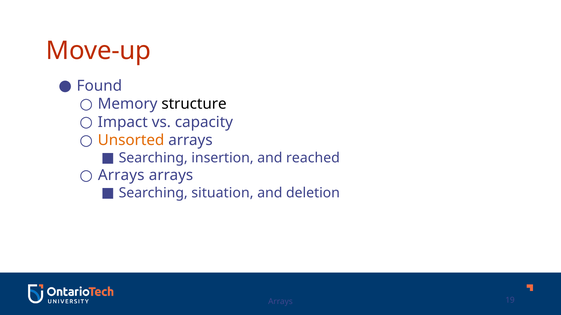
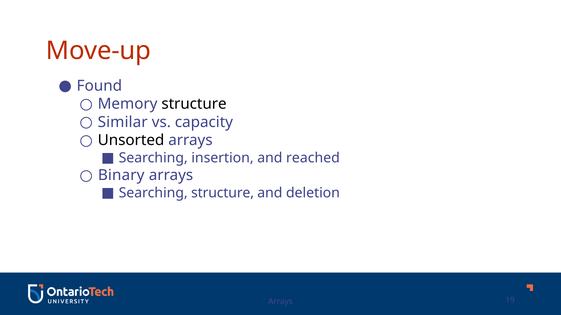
Impact: Impact -> Similar
Unsorted colour: orange -> black
Arrays at (121, 176): Arrays -> Binary
Searching situation: situation -> structure
